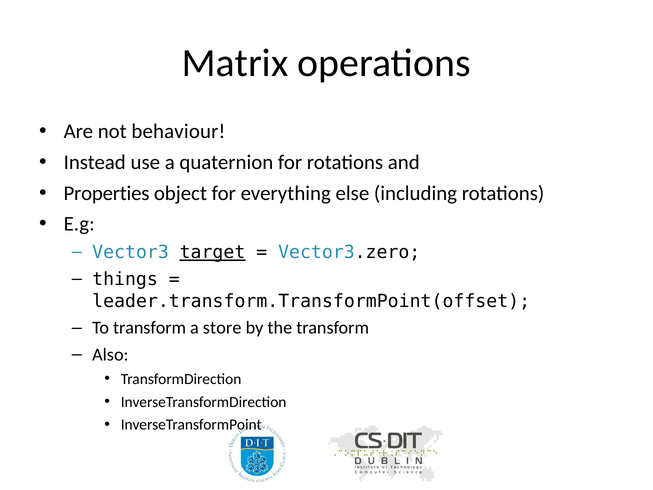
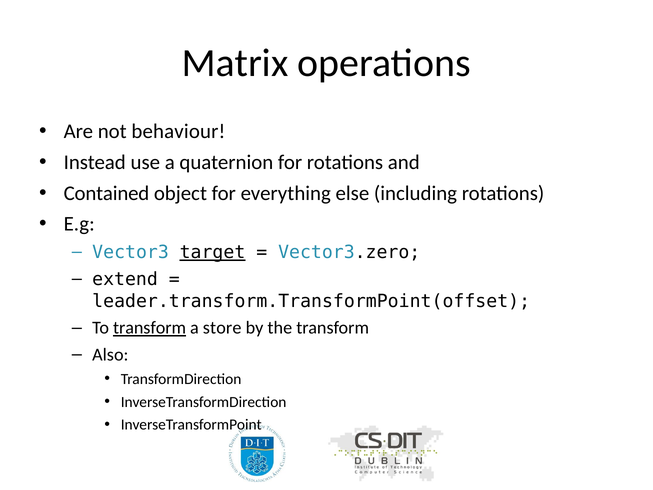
Properties: Properties -> Contained
things: things -> extend
transform at (150, 328) underline: none -> present
